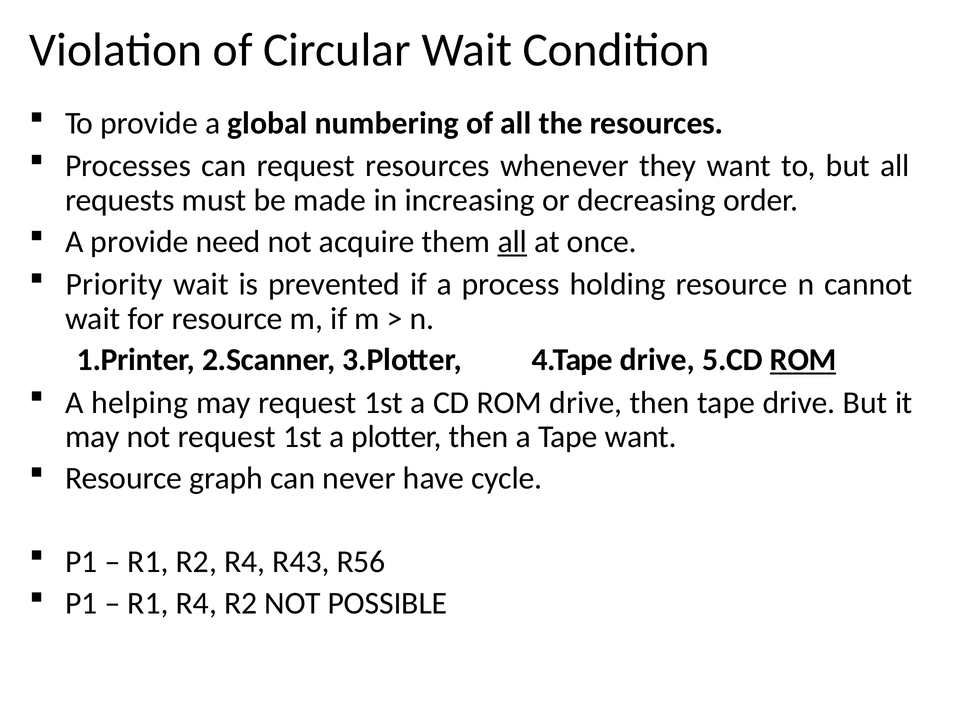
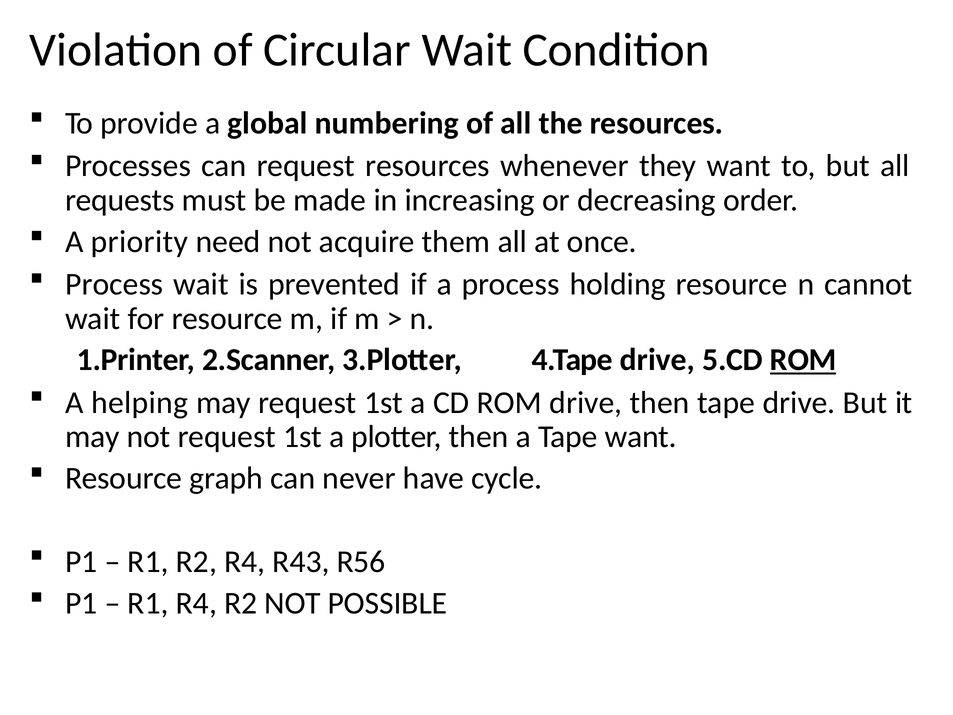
A provide: provide -> priority
all at (512, 242) underline: present -> none
Priority at (114, 284): Priority -> Process
